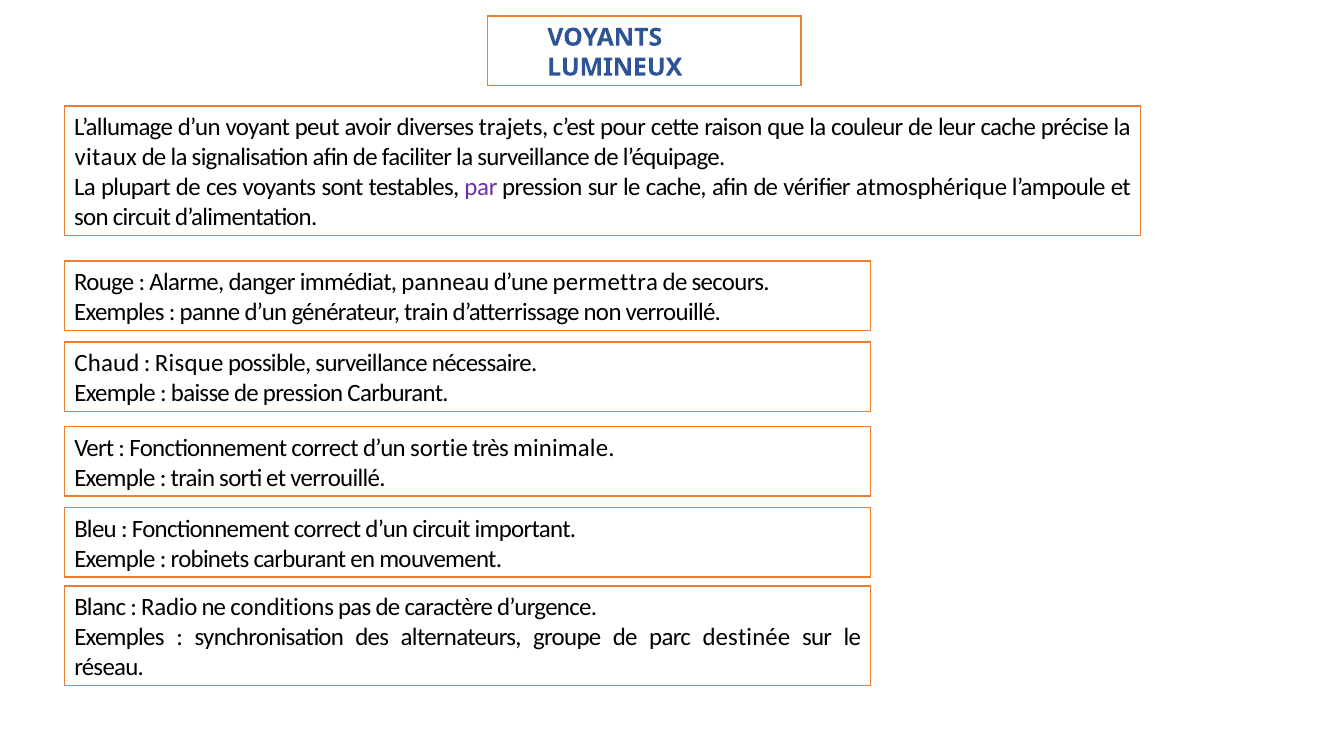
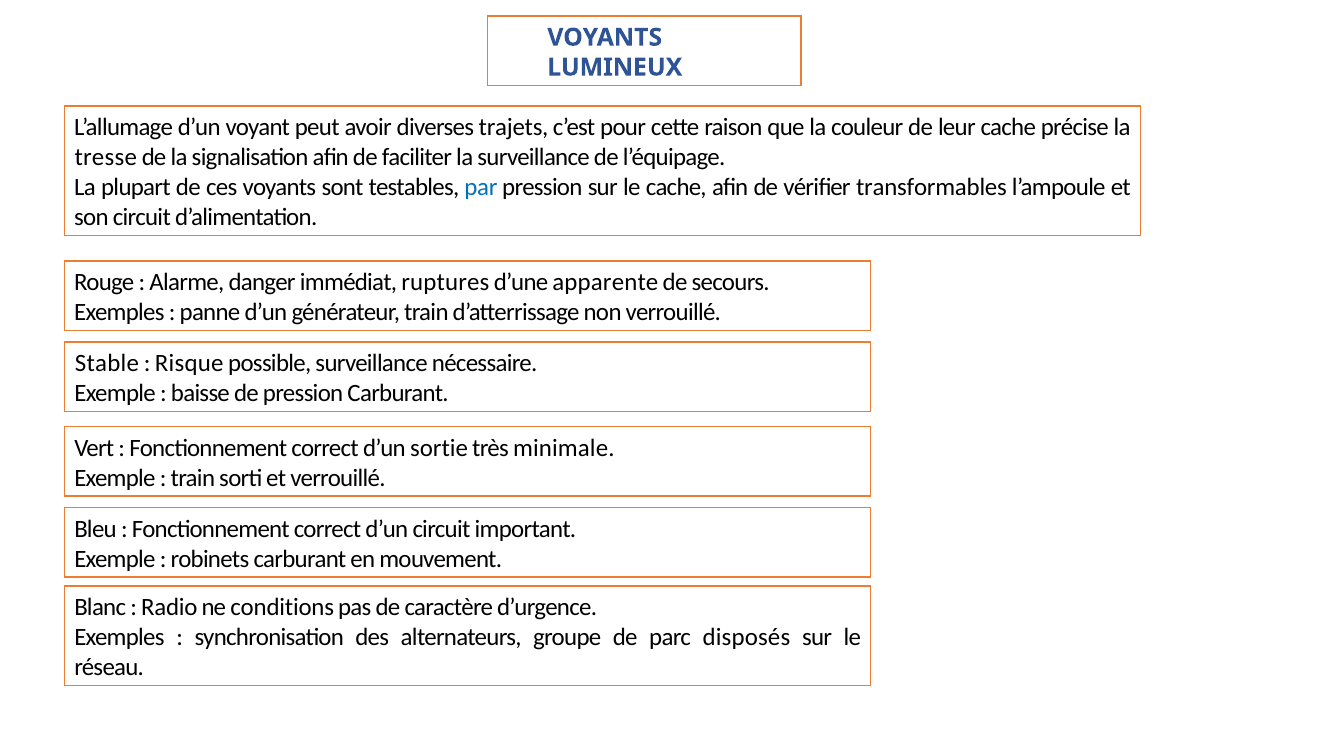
vitaux: vitaux -> tresse
par colour: purple -> blue
atmosphérique: atmosphérique -> transformables
panneau: panneau -> ruptures
permettra: permettra -> apparente
Chaud: Chaud -> Stable
destinée: destinée -> disposés
